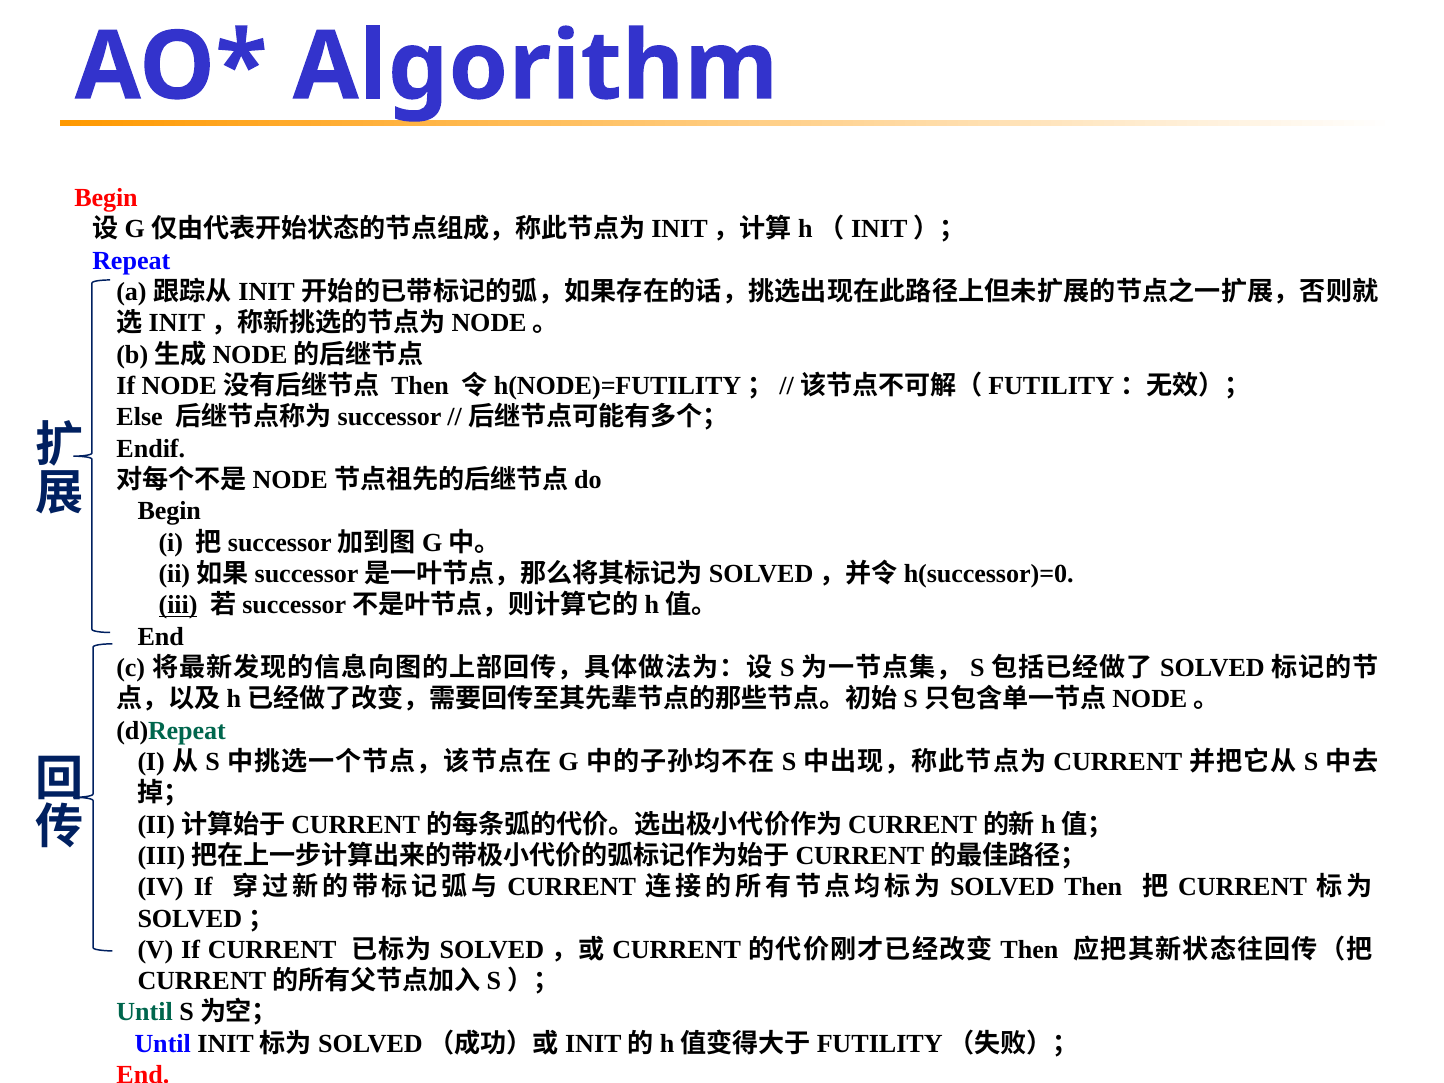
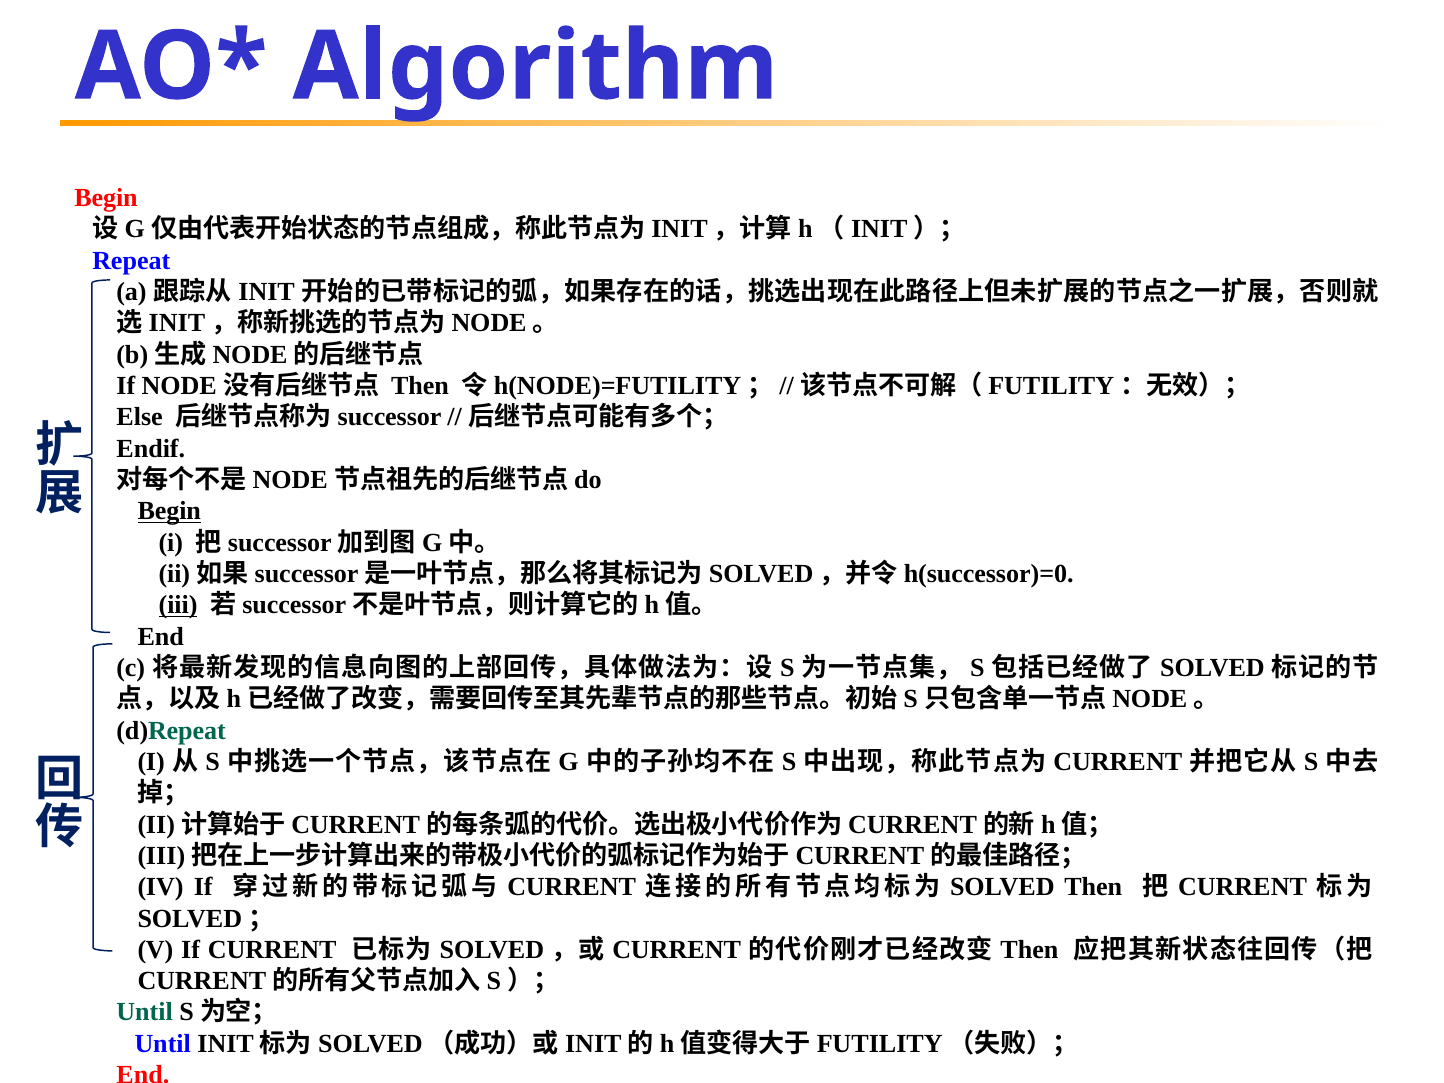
Begin at (169, 511) underline: none -> present
